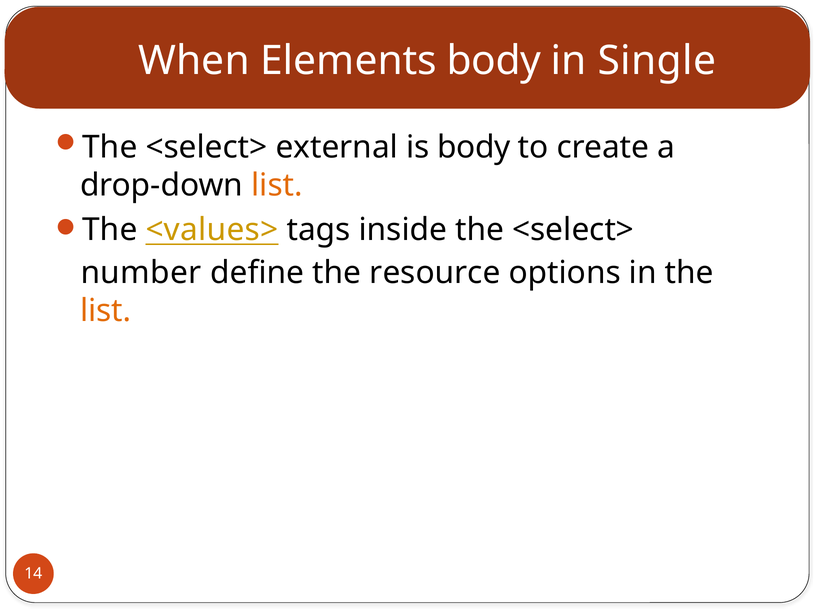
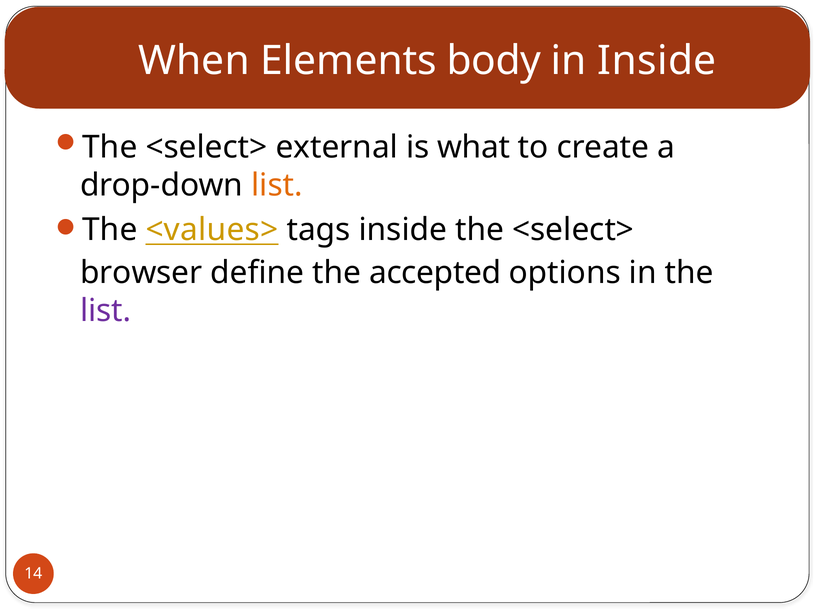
in Single: Single -> Inside
is body: body -> what
number: number -> browser
resource: resource -> accepted
list at (106, 311) colour: orange -> purple
